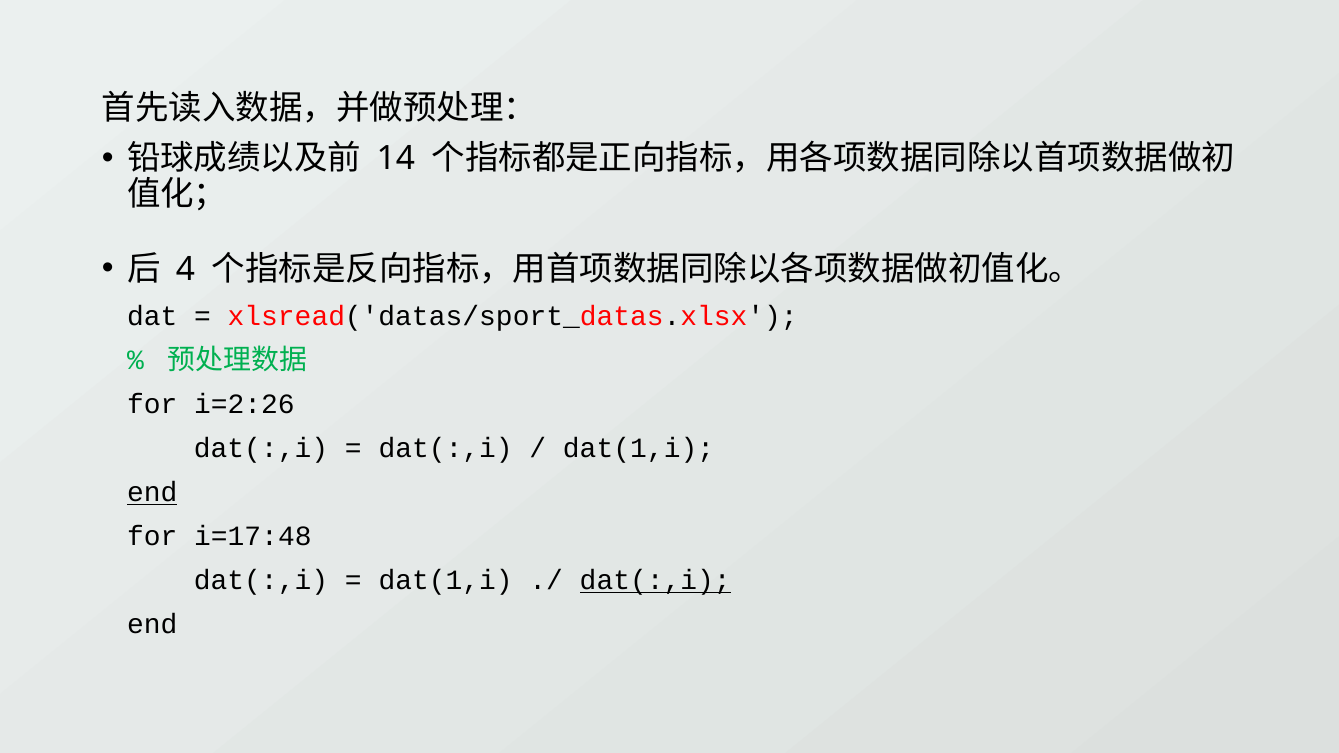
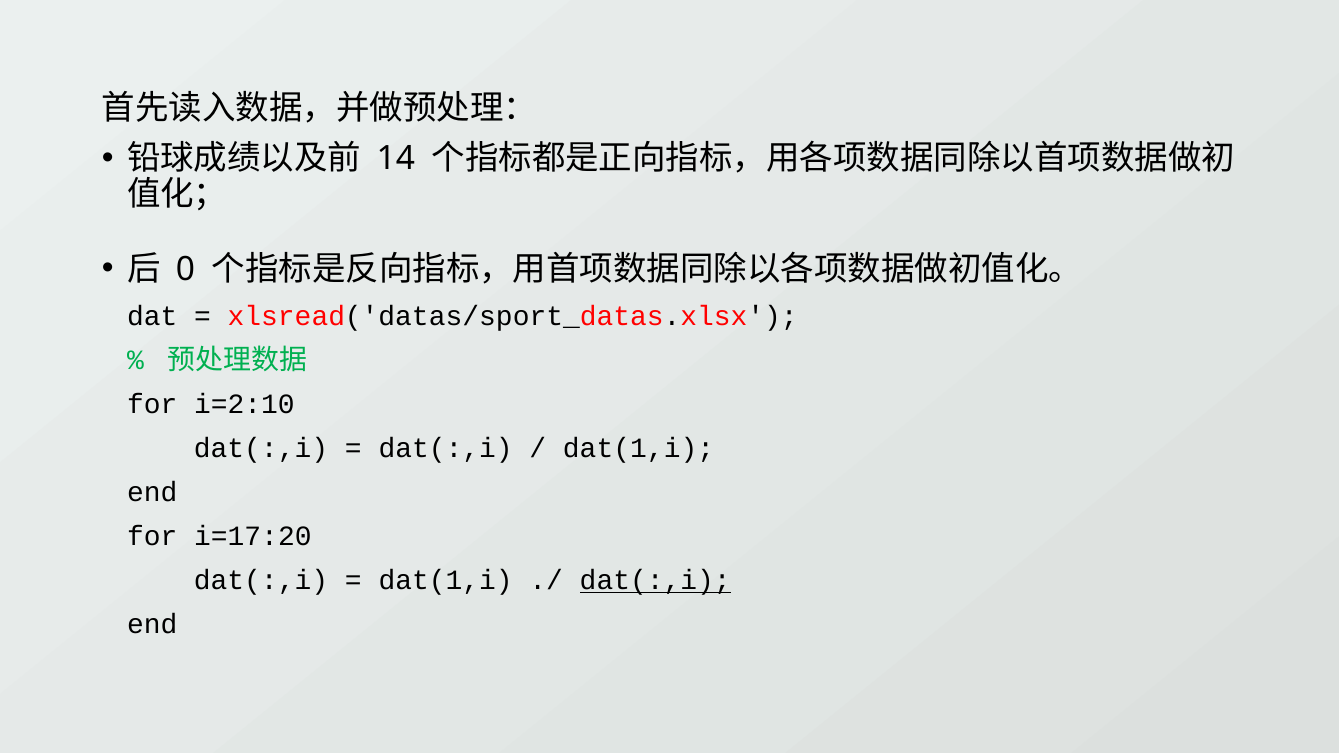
4: 4 -> 0
i=2:26: i=2:26 -> i=2:10
end at (152, 493) underline: present -> none
i=17:48: i=17:48 -> i=17:20
